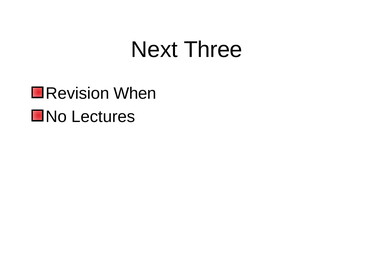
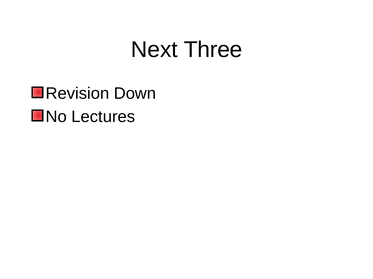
When: When -> Down
